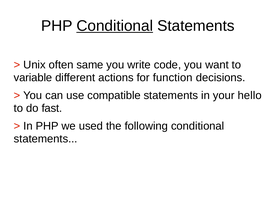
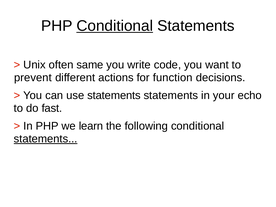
variable: variable -> prevent
use compatible: compatible -> statements
hello: hello -> echo
used: used -> learn
statements at (46, 139) underline: none -> present
